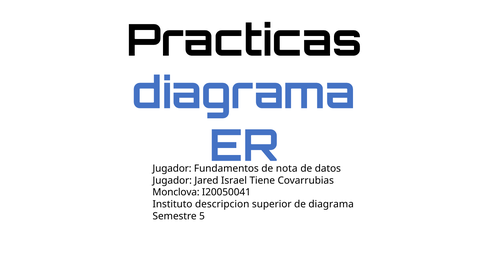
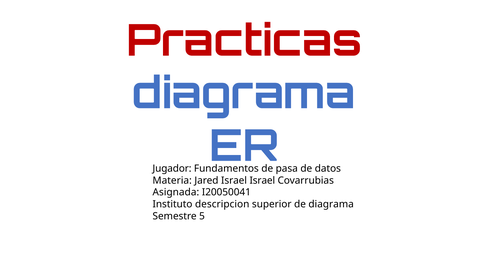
Practicas colour: black -> red
nota: nota -> pasa
Jugador at (172, 180): Jugador -> Materia
Israel Tiene: Tiene -> Israel
Monclova: Monclova -> Asignada
